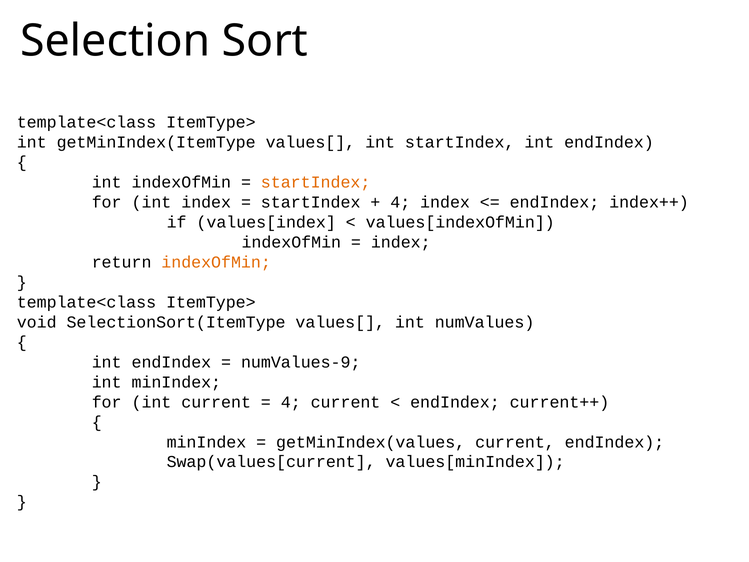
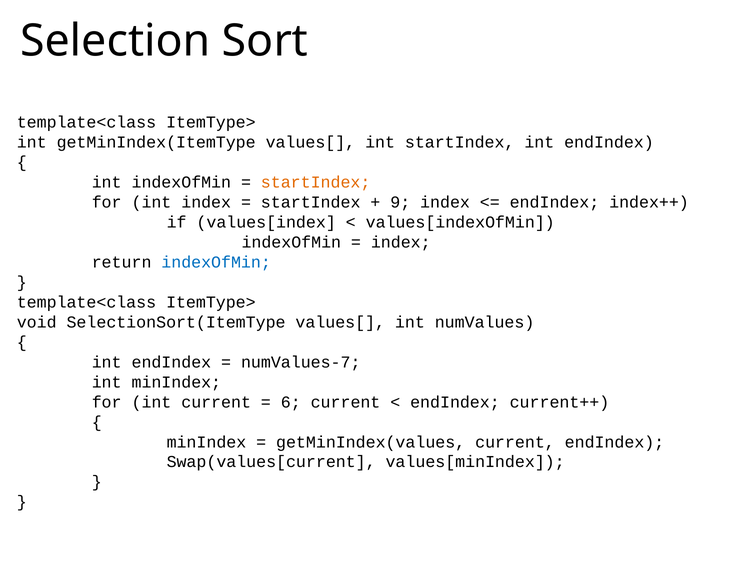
4 at (400, 202): 4 -> 9
indexOfMin at (216, 262) colour: orange -> blue
numValues-9: numValues-9 -> numValues-7
4 at (291, 402): 4 -> 6
